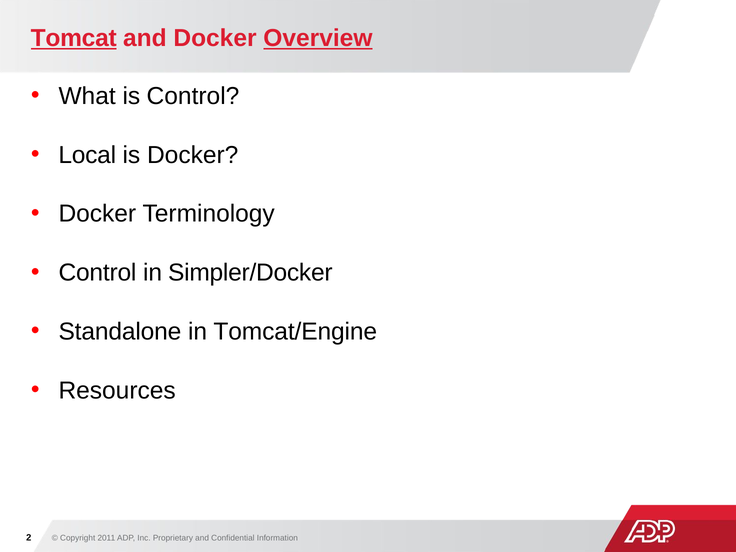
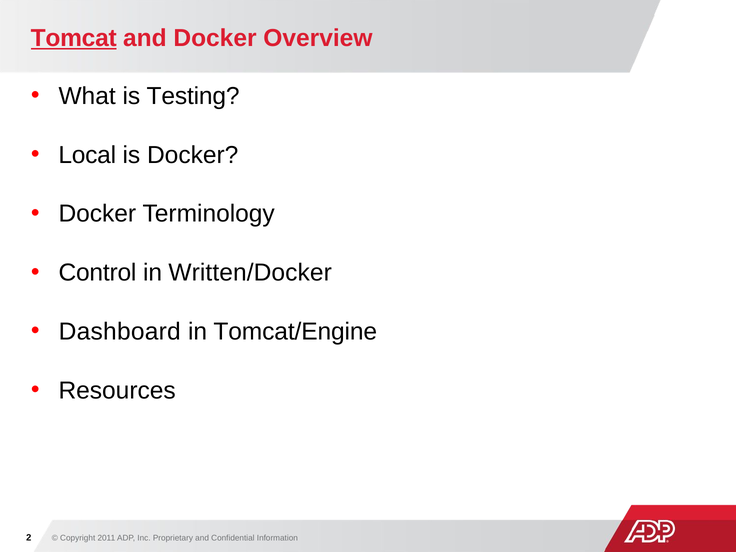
Overview underline: present -> none
is Control: Control -> Testing
Simpler/Docker: Simpler/Docker -> Written/Docker
Standalone: Standalone -> Dashboard
